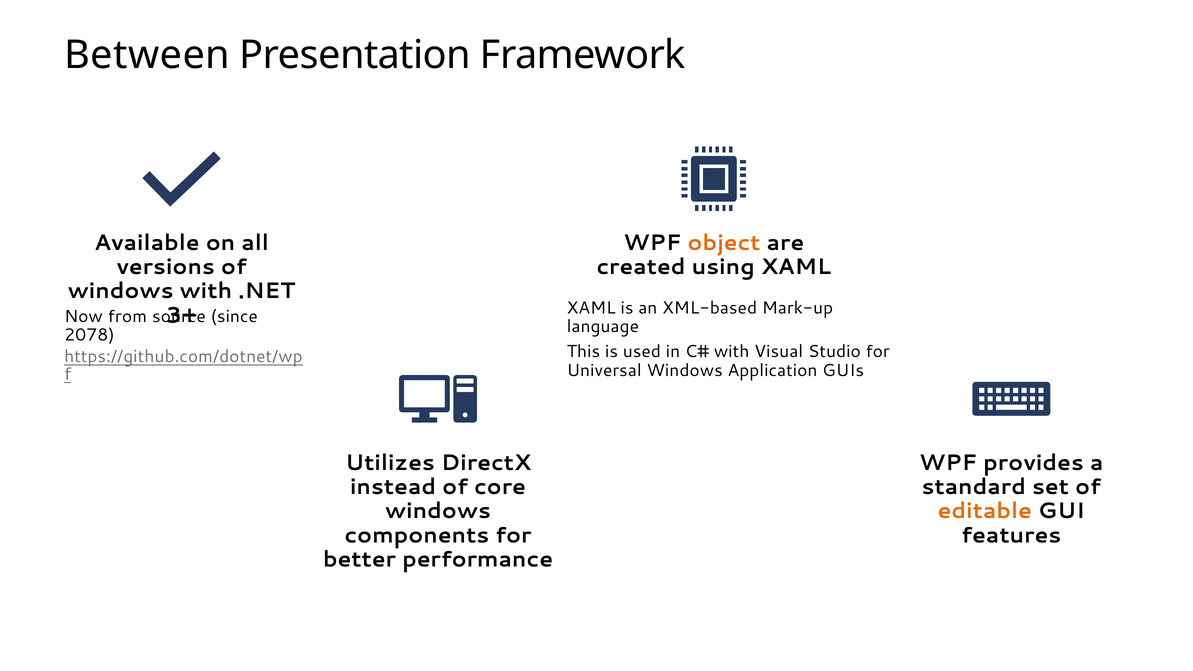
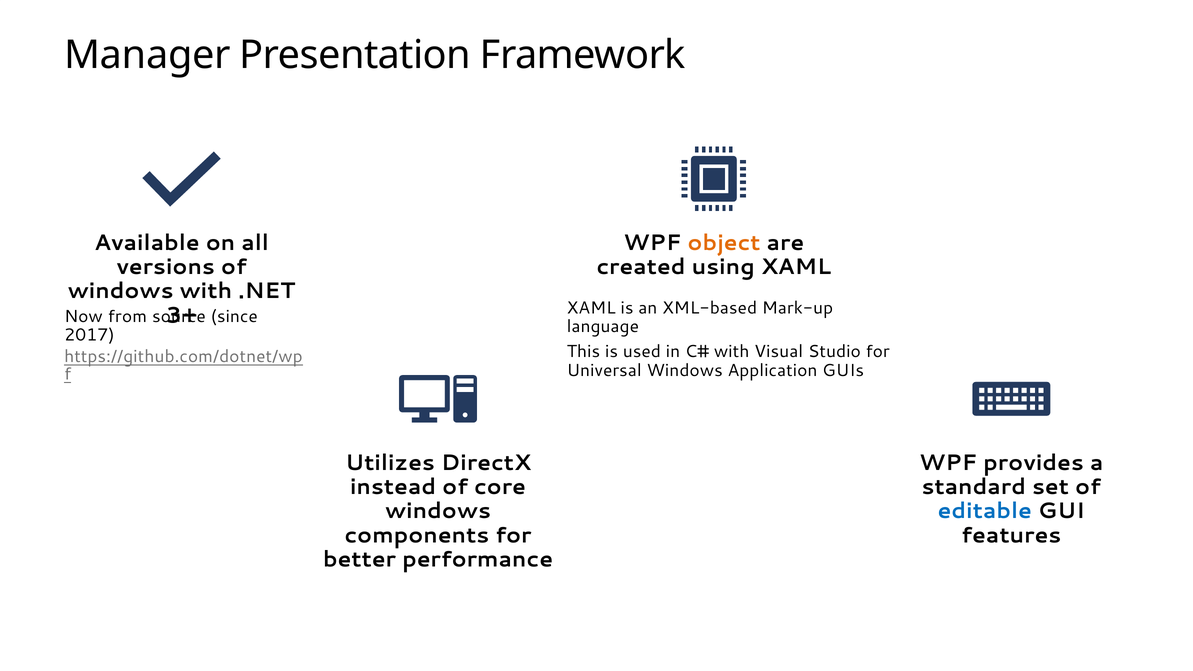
Between: Between -> Manager
2078: 2078 -> 2017
editable colour: orange -> blue
